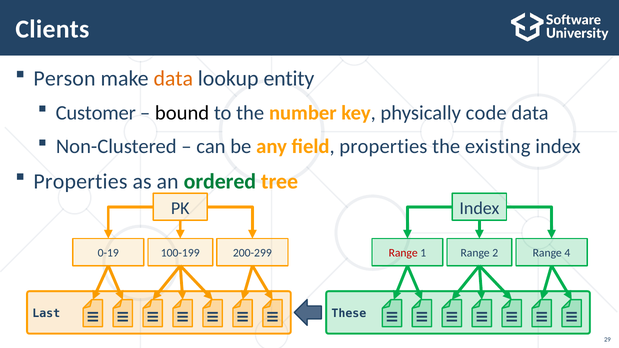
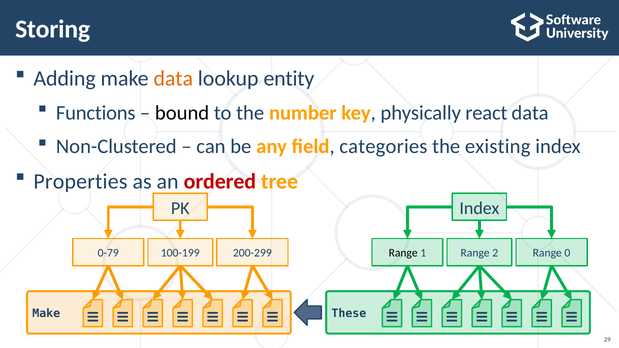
Clients: Clients -> Storing
Person: Person -> Adding
Customer: Customer -> Functions
code: code -> react
field properties: properties -> categories
ordered colour: green -> red
0-19: 0-19 -> 0-79
Range at (403, 253) colour: red -> black
4: 4 -> 0
Last at (46, 313): Last -> Make
